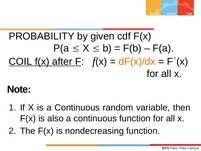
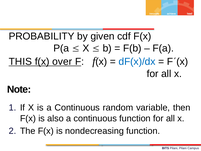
COIL: COIL -> THIS
after: after -> over
dF(x)/dx colour: orange -> blue
